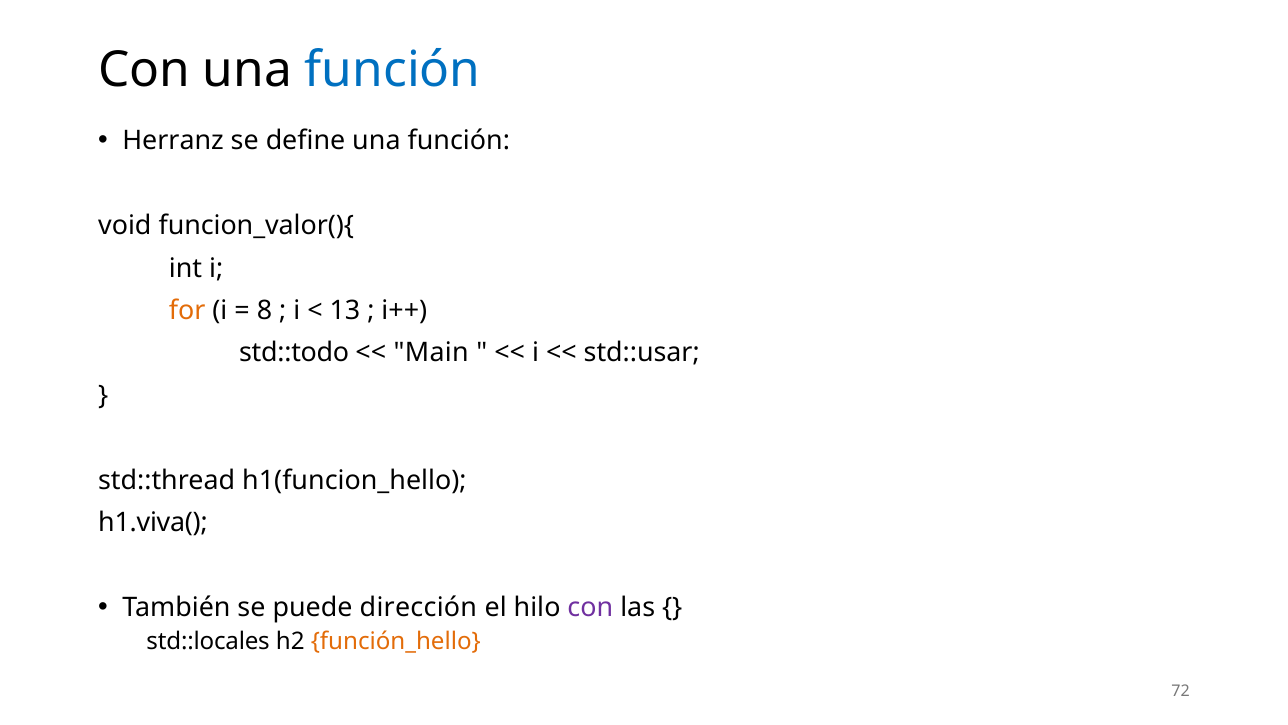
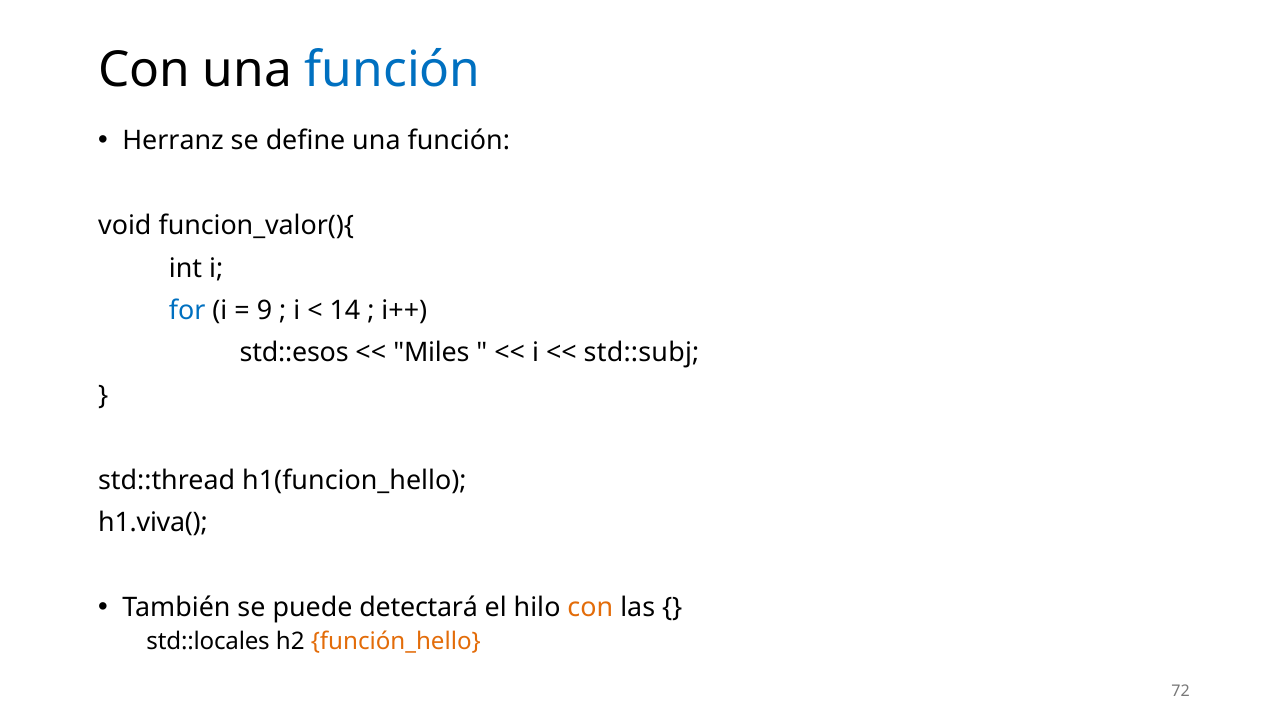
for colour: orange -> blue
8: 8 -> 9
13: 13 -> 14
std::todo: std::todo -> std::esos
Main: Main -> Miles
std::usar: std::usar -> std::subj
dirección: dirección -> detectará
con at (590, 607) colour: purple -> orange
